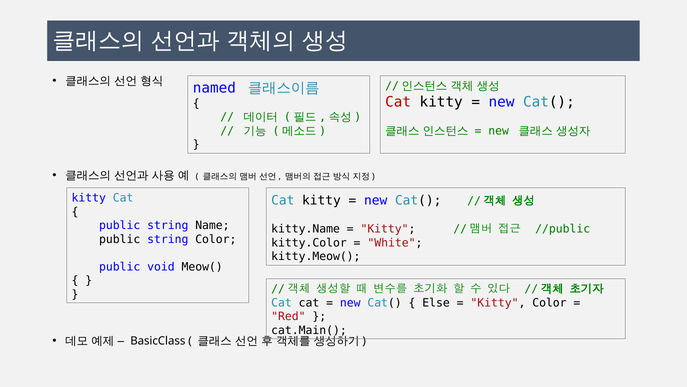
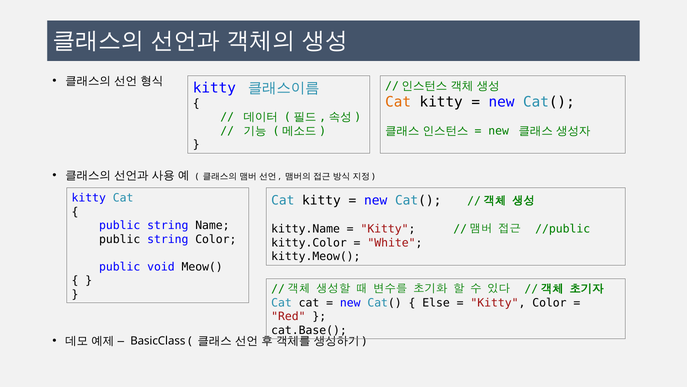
named at (214, 88): named -> kitty
Cat at (398, 102) colour: red -> orange
cat.Main(: cat.Main( -> cat.Base(
